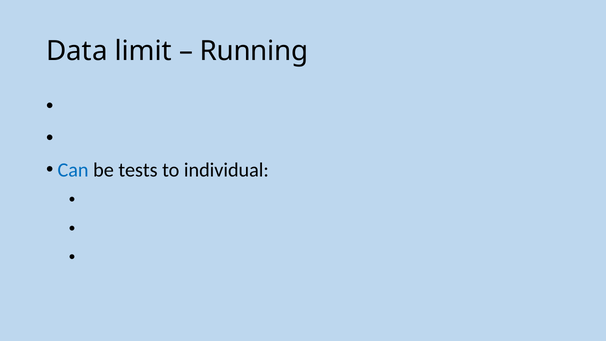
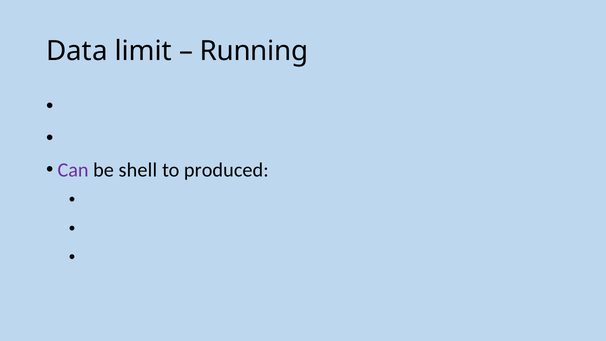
Can colour: blue -> purple
tests: tests -> shell
individual: individual -> produced
